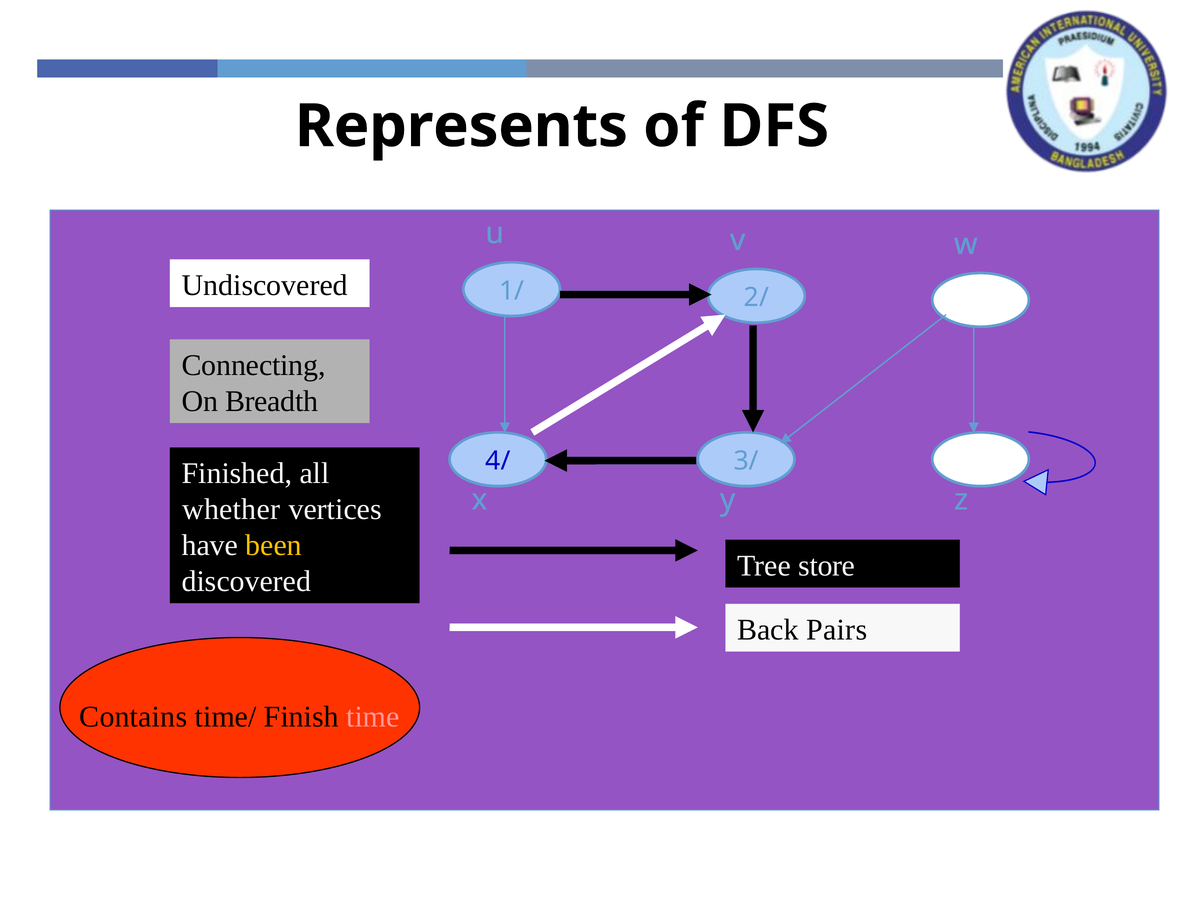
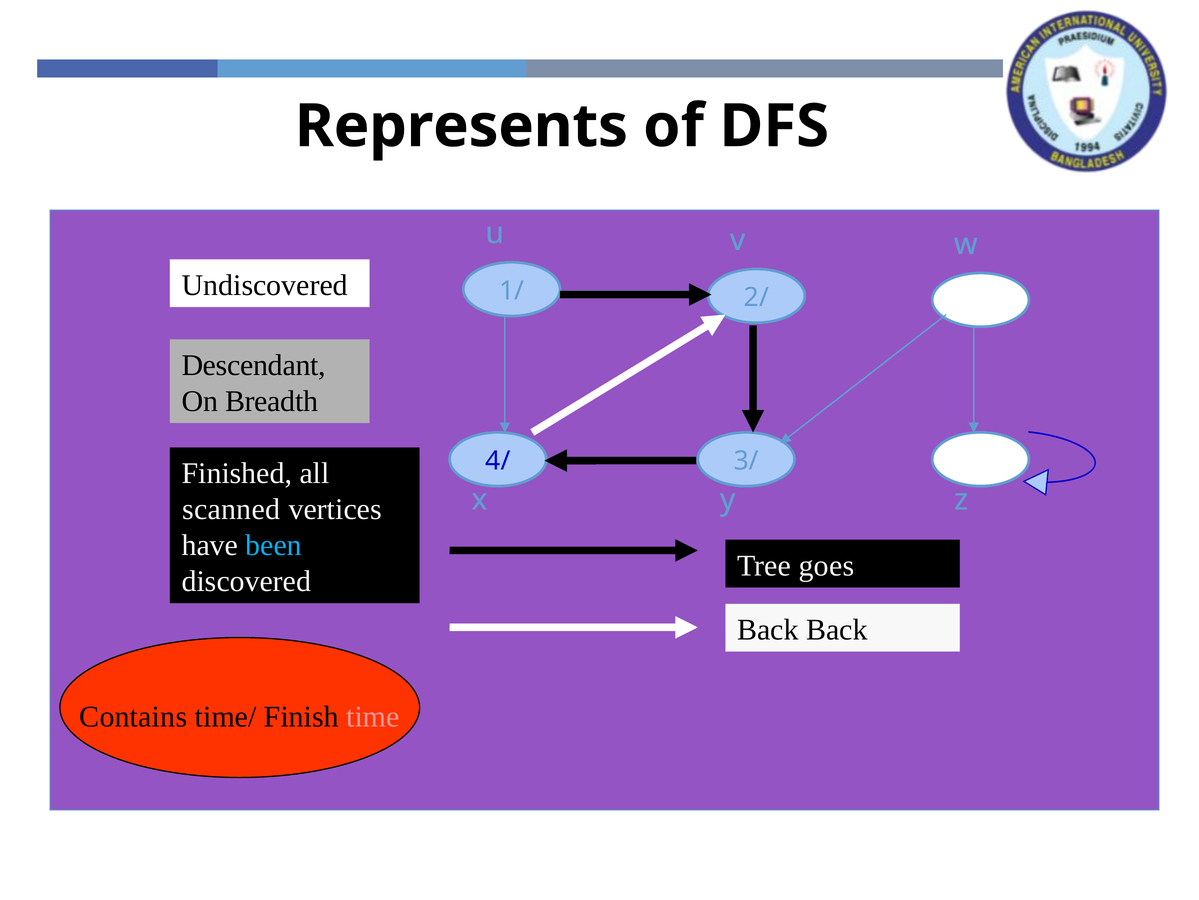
Connecting: Connecting -> Descendant
whether: whether -> scanned
been colour: yellow -> light blue
store: store -> goes
Back Pairs: Pairs -> Back
